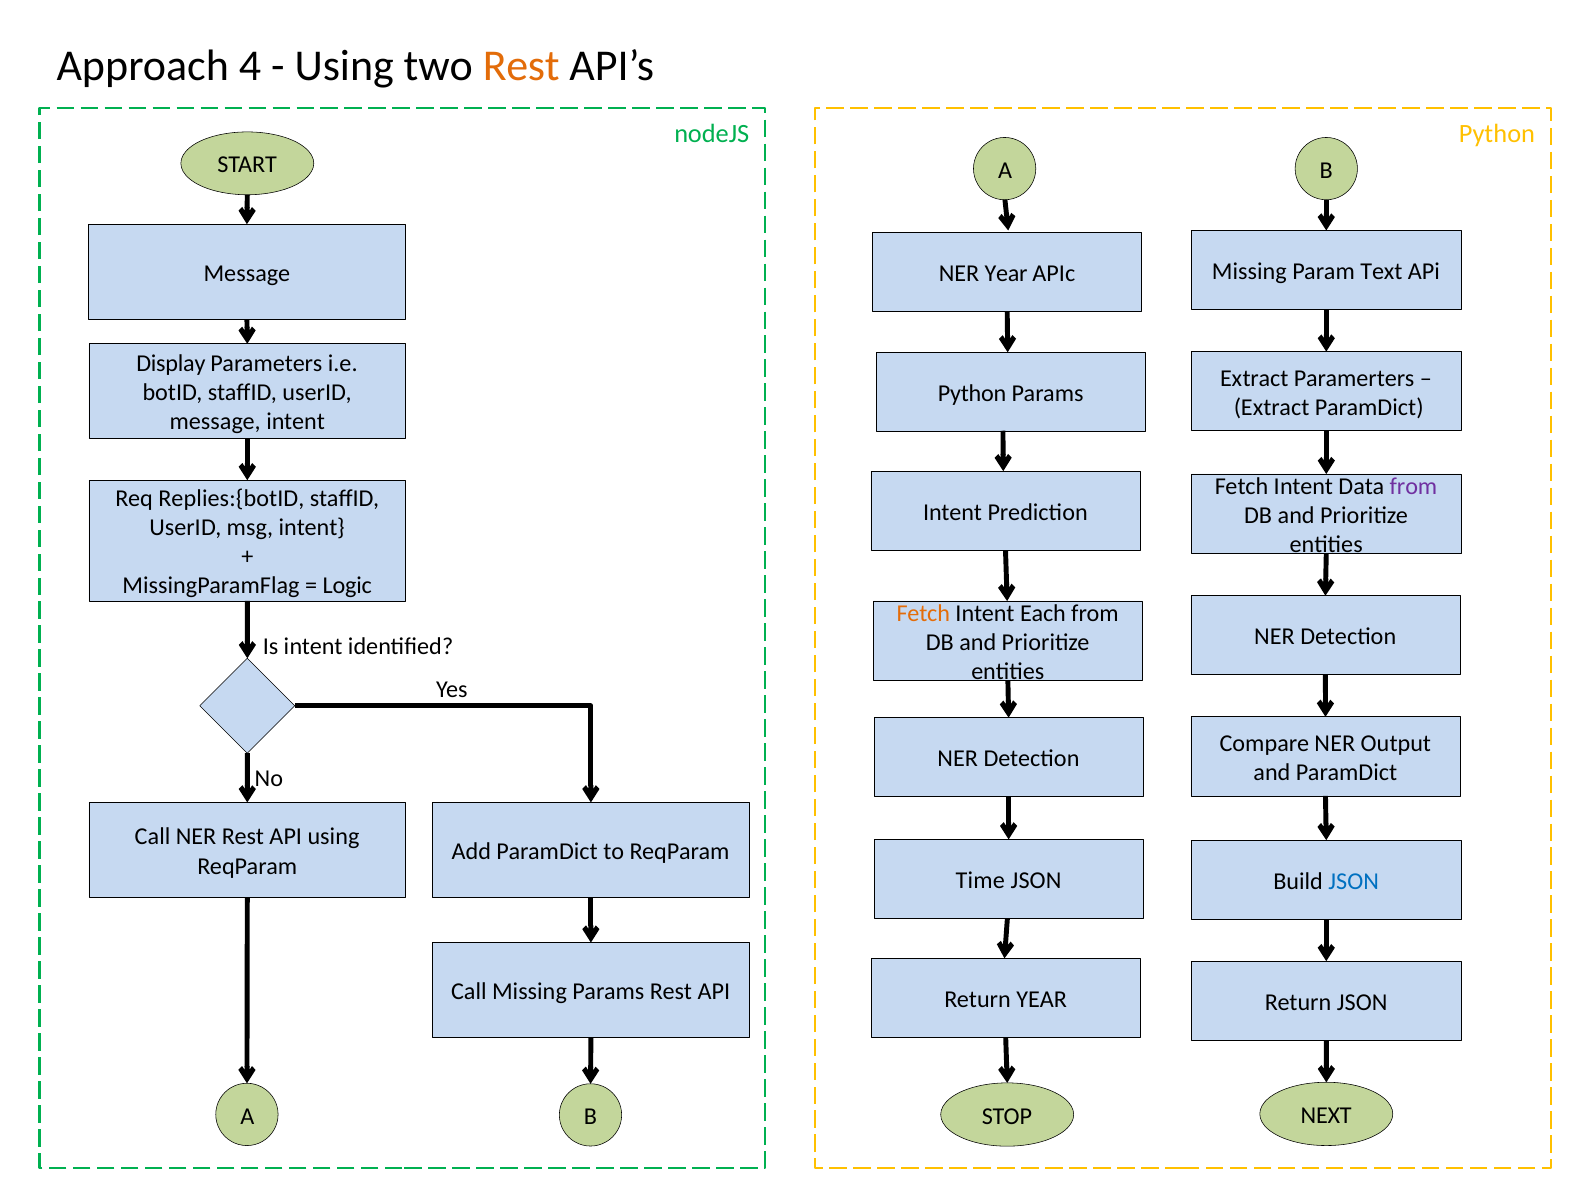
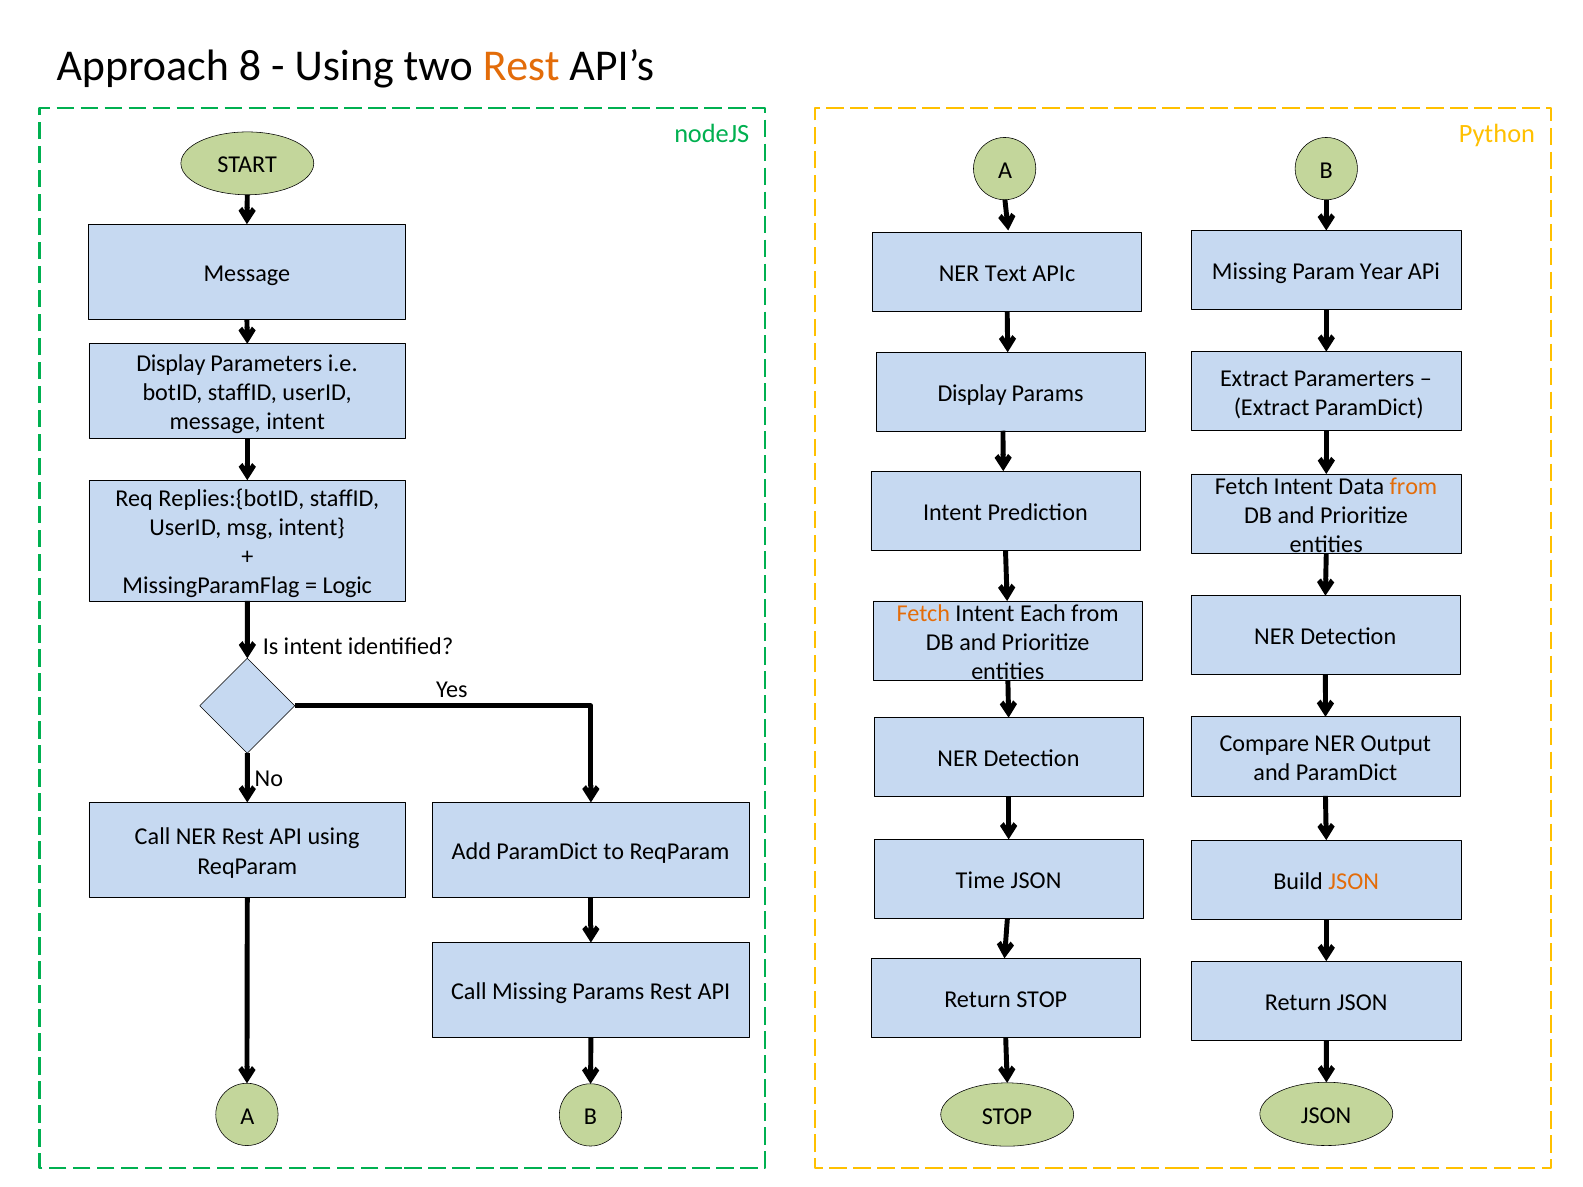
4: 4 -> 8
Text: Text -> Year
NER Year: Year -> Text
Python at (972, 394): Python -> Display
from at (1413, 486) colour: purple -> orange
JSON at (1354, 882) colour: blue -> orange
Return YEAR: YEAR -> STOP
STOP NEXT: NEXT -> JSON
